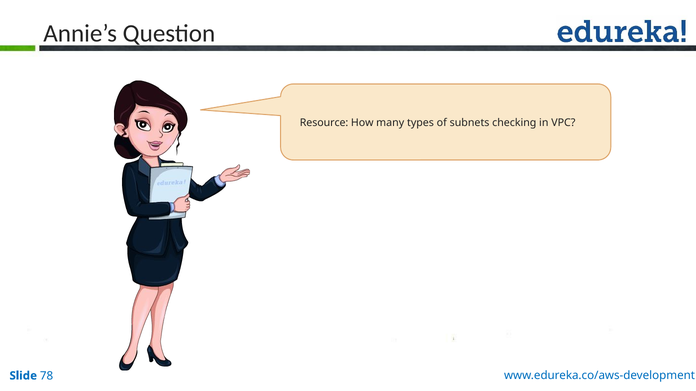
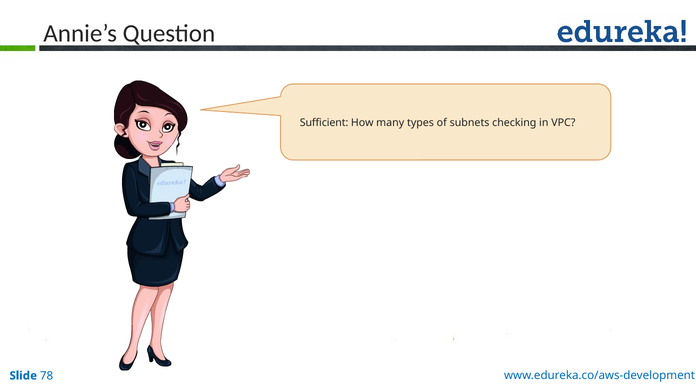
Resource: Resource -> Sufficient
